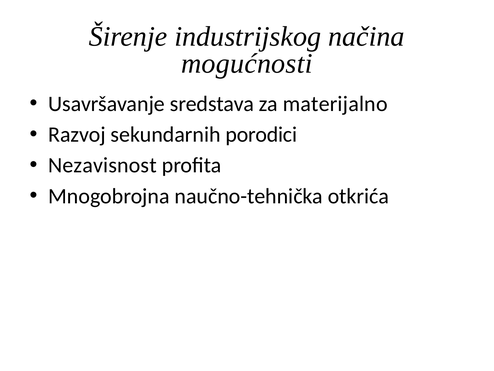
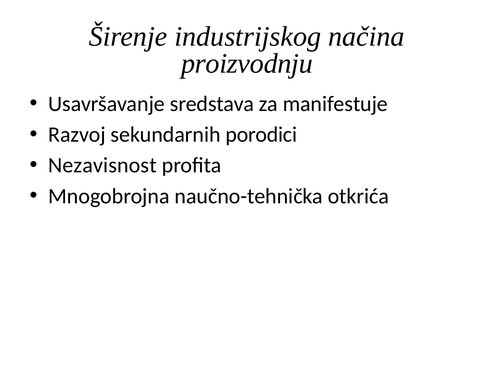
mogućnosti: mogućnosti -> proizvodnju
materijalno: materijalno -> manifestuje
